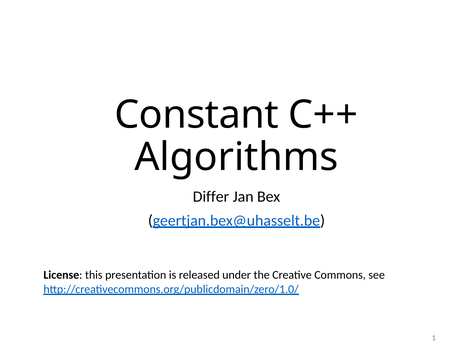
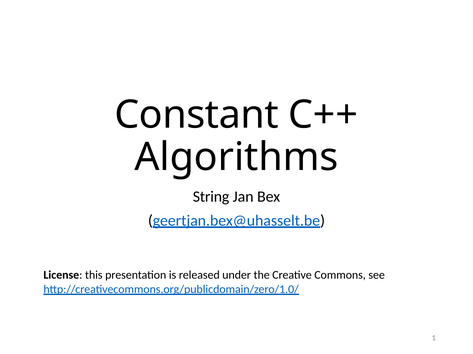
Differ: Differ -> String
